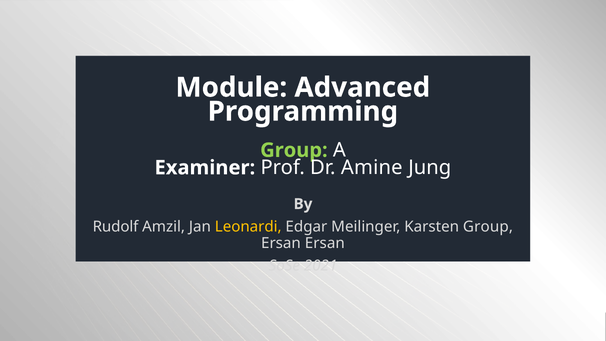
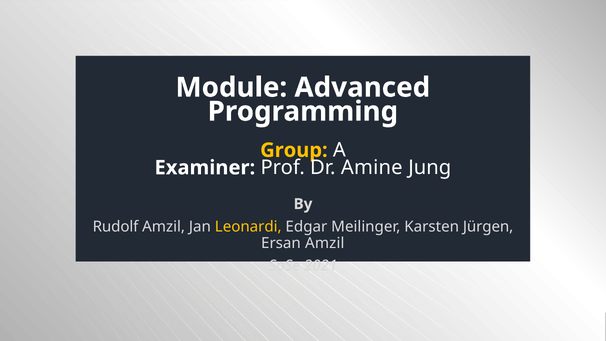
Group at (294, 150) colour: light green -> yellow
Karsten Group: Group -> Jürgen
Ersan Ersan: Ersan -> Amzil
